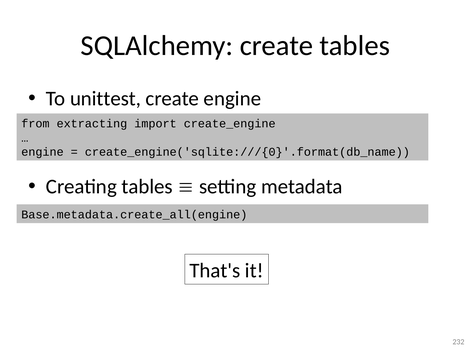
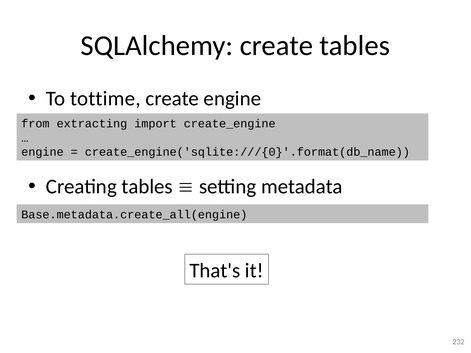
unittest: unittest -> tottime
